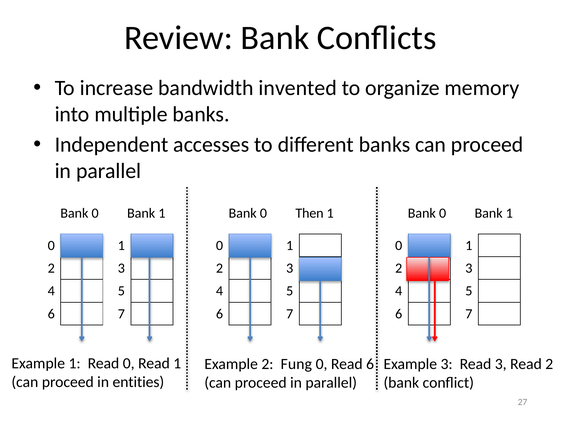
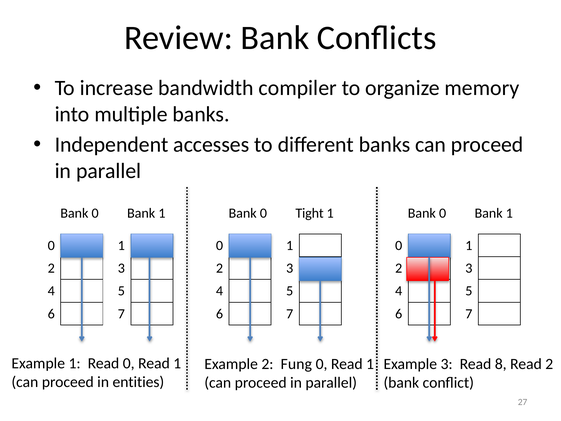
invented: invented -> compiler
Then: Then -> Tight
6 at (370, 364): 6 -> 1
Read 3: 3 -> 8
